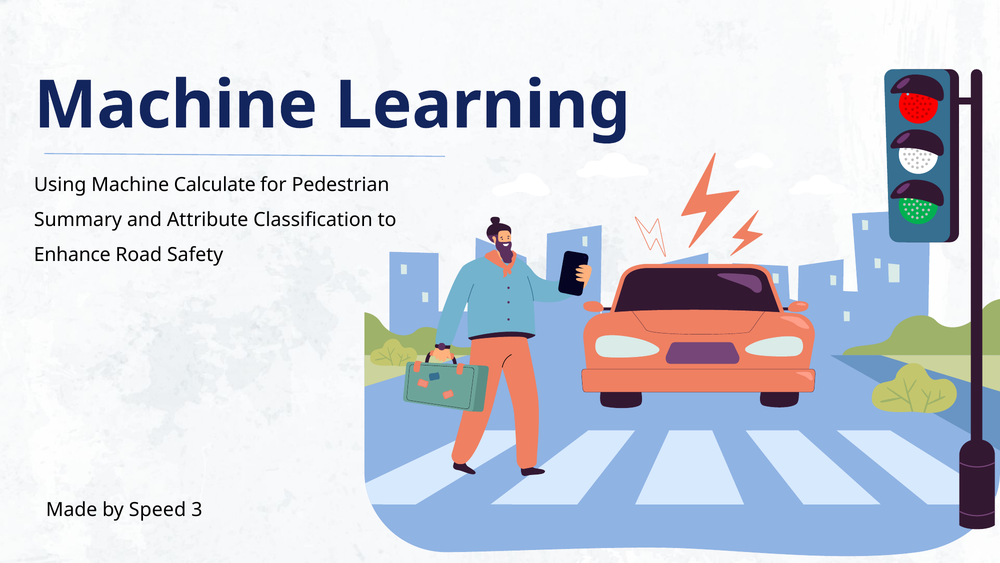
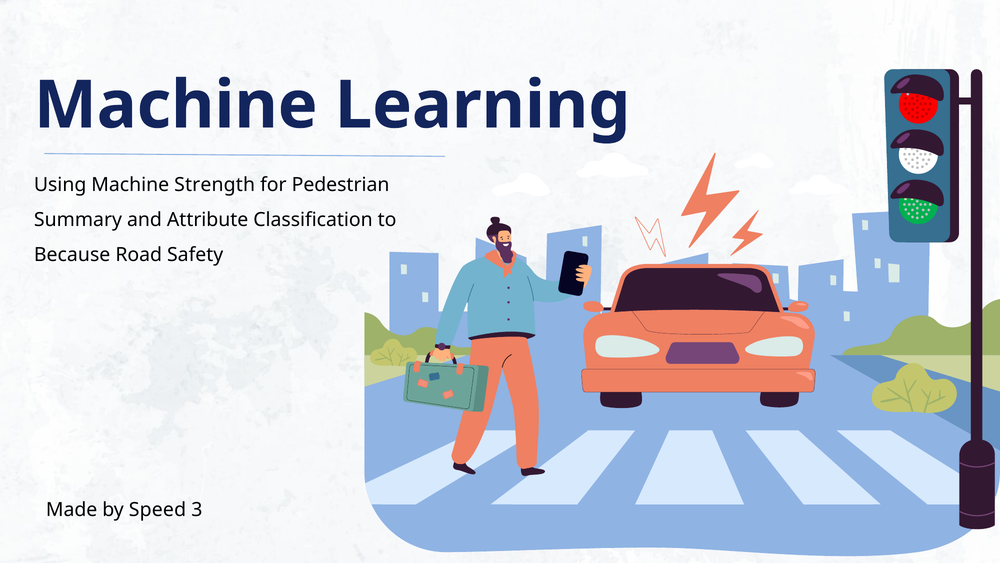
Calculate: Calculate -> Strength
Enhance: Enhance -> Because
